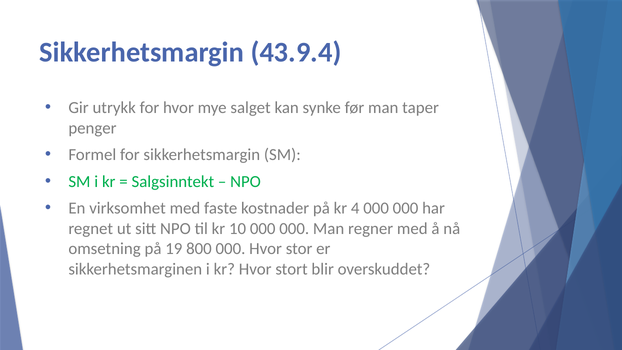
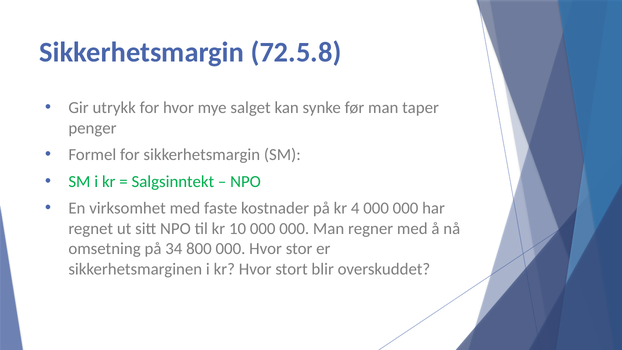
43.9.4: 43.9.4 -> 72.5.8
19: 19 -> 34
